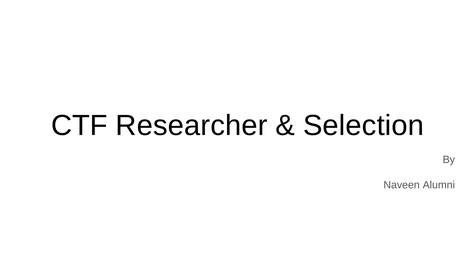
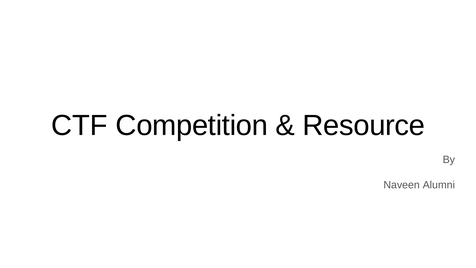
Researcher: Researcher -> Competition
Selection: Selection -> Resource
